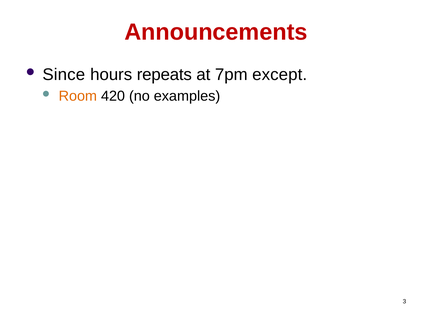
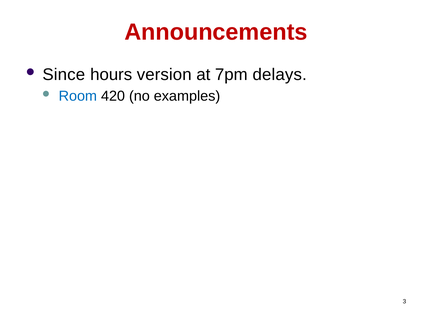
repeats: repeats -> version
except: except -> delays
Room colour: orange -> blue
